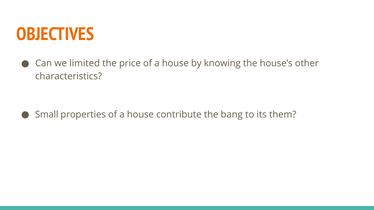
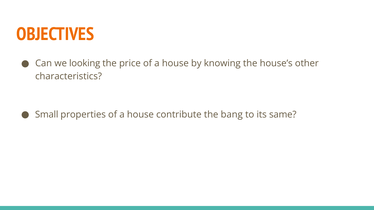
limited: limited -> looking
them: them -> same
